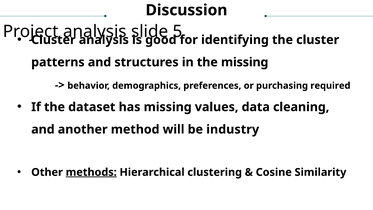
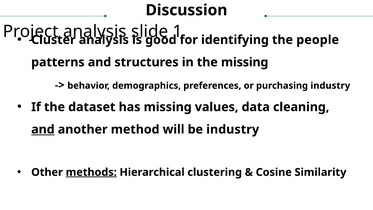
5: 5 -> 1
the cluster: cluster -> people
purchasing required: required -> industry
and at (43, 129) underline: none -> present
